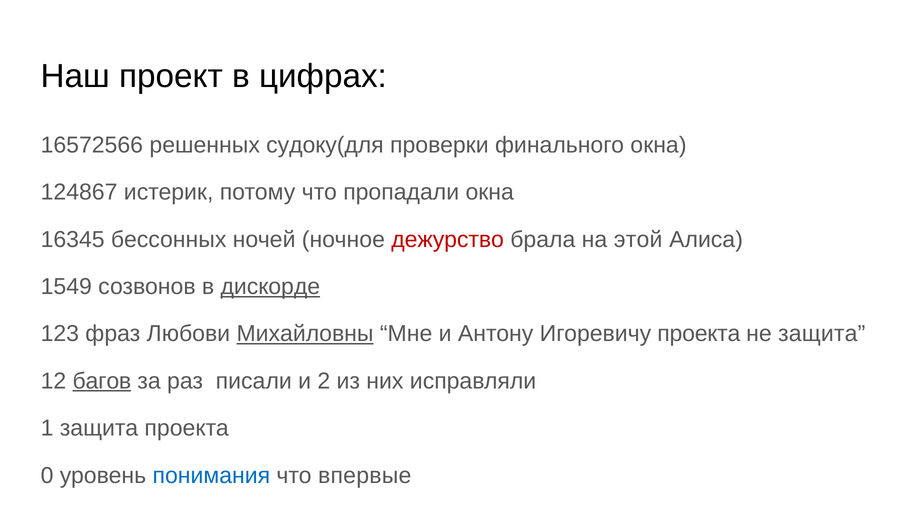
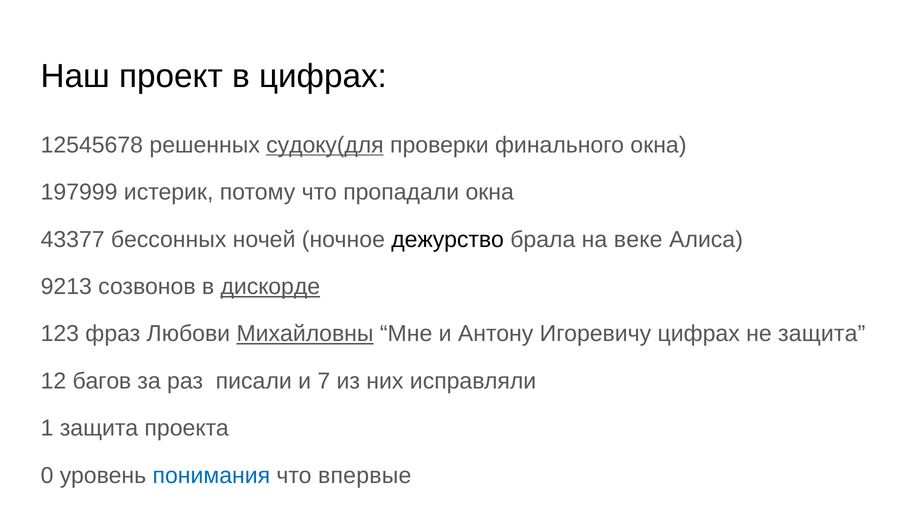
16572566: 16572566 -> 12545678
судоку(для underline: none -> present
124867: 124867 -> 197999
16345: 16345 -> 43377
дежурство colour: red -> black
этой: этой -> веке
1549: 1549 -> 9213
Игоревичу проекта: проекта -> цифрах
багов underline: present -> none
2: 2 -> 7
